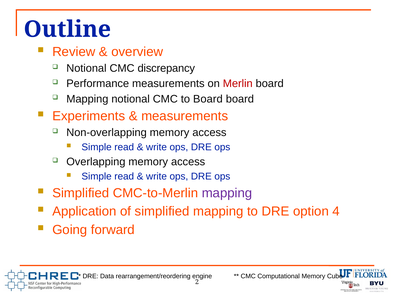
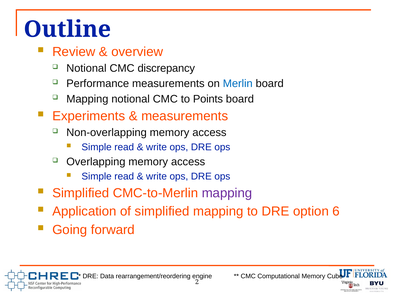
Merlin colour: red -> blue
to Board: Board -> Points
4: 4 -> 6
